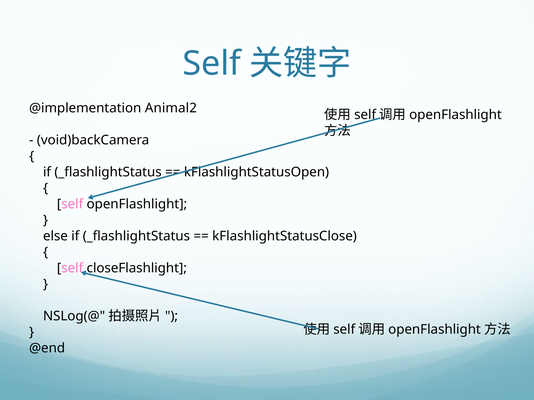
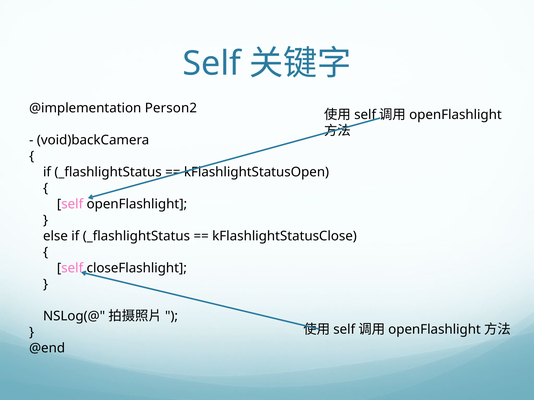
Animal2: Animal2 -> Person2
